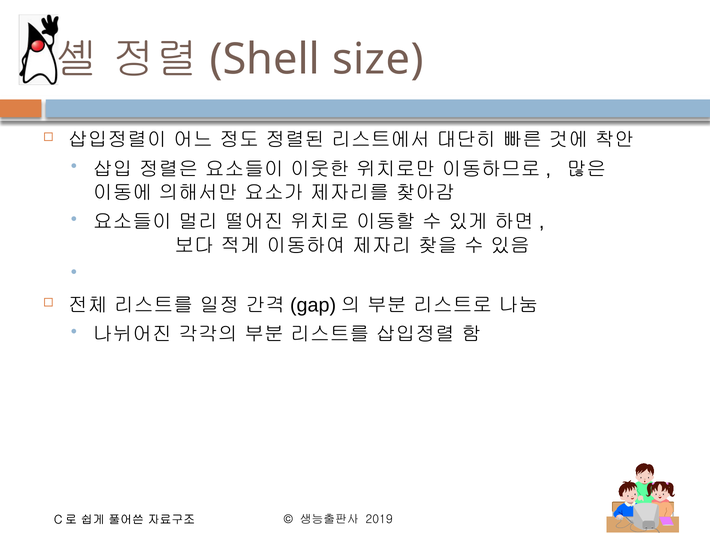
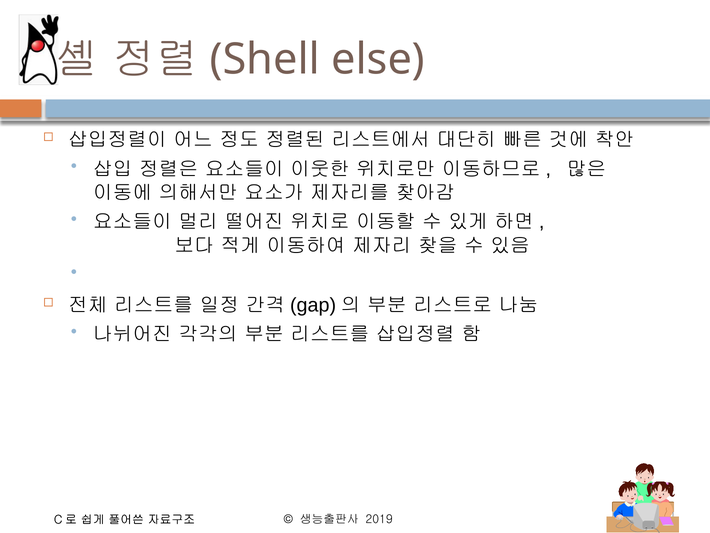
size: size -> else
